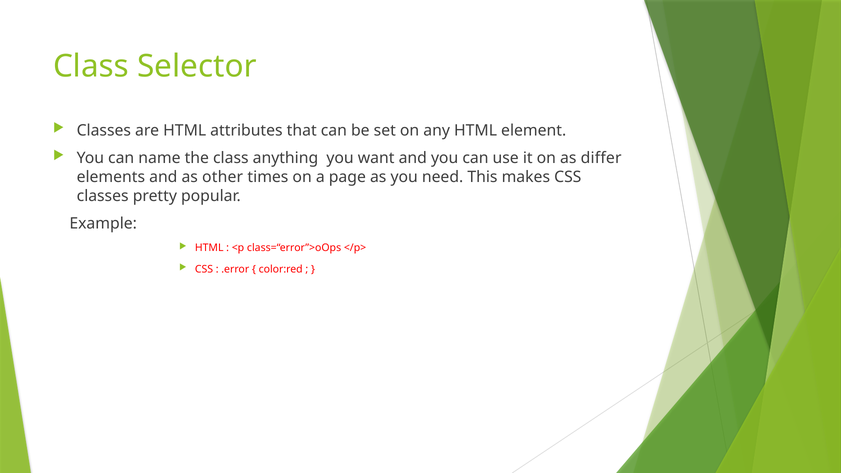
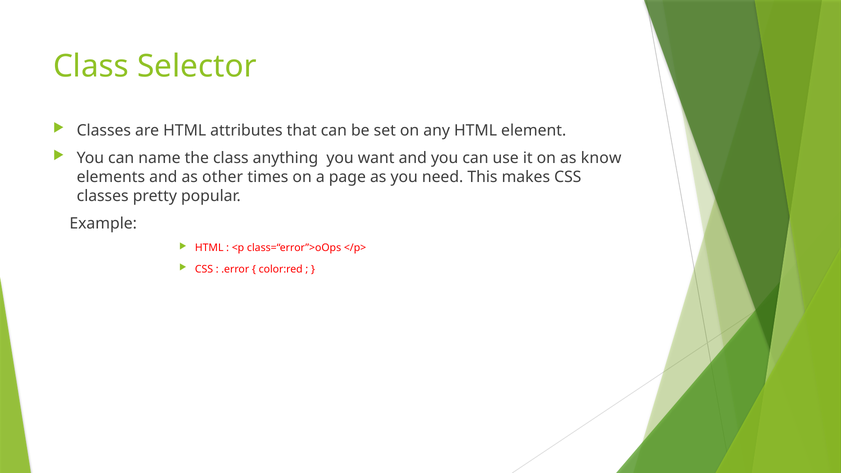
differ: differ -> know
